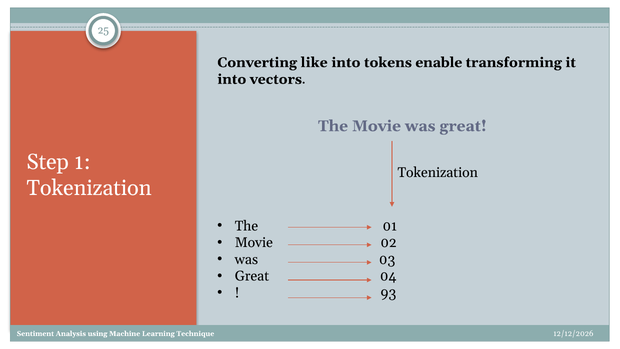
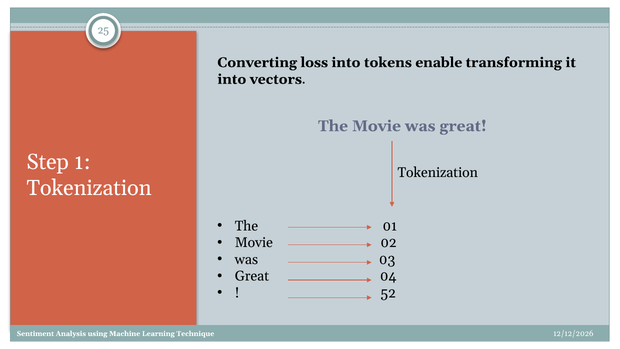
like: like -> loss
93: 93 -> 52
